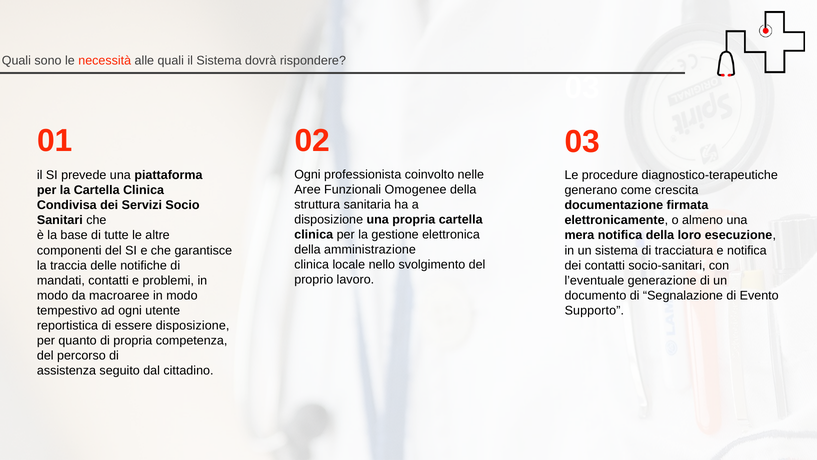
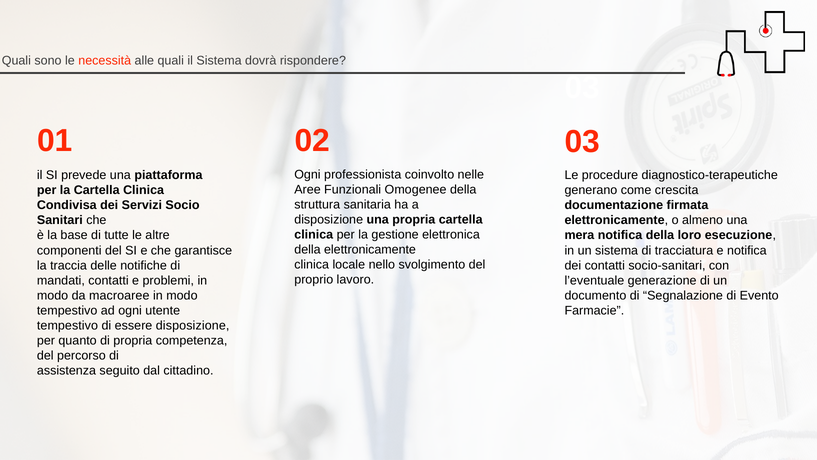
della amministrazione: amministrazione -> elettronicamente
Supporto: Supporto -> Farmacie
reportistica at (67, 325): reportistica -> tempestivo
